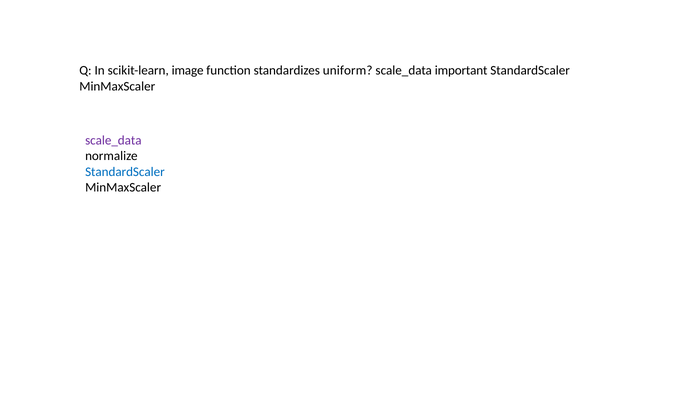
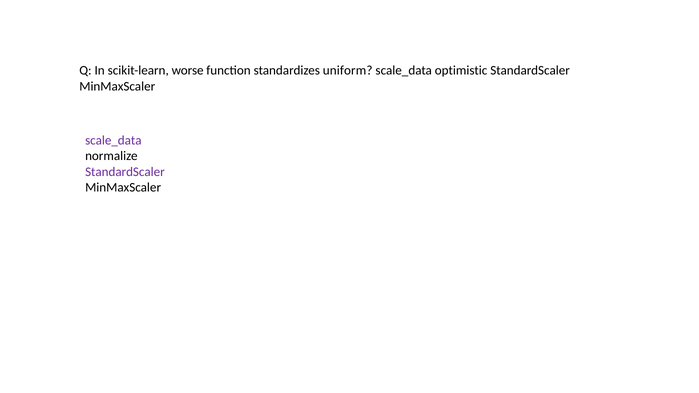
image: image -> worse
important: important -> optimistic
StandardScaler at (125, 172) colour: blue -> purple
